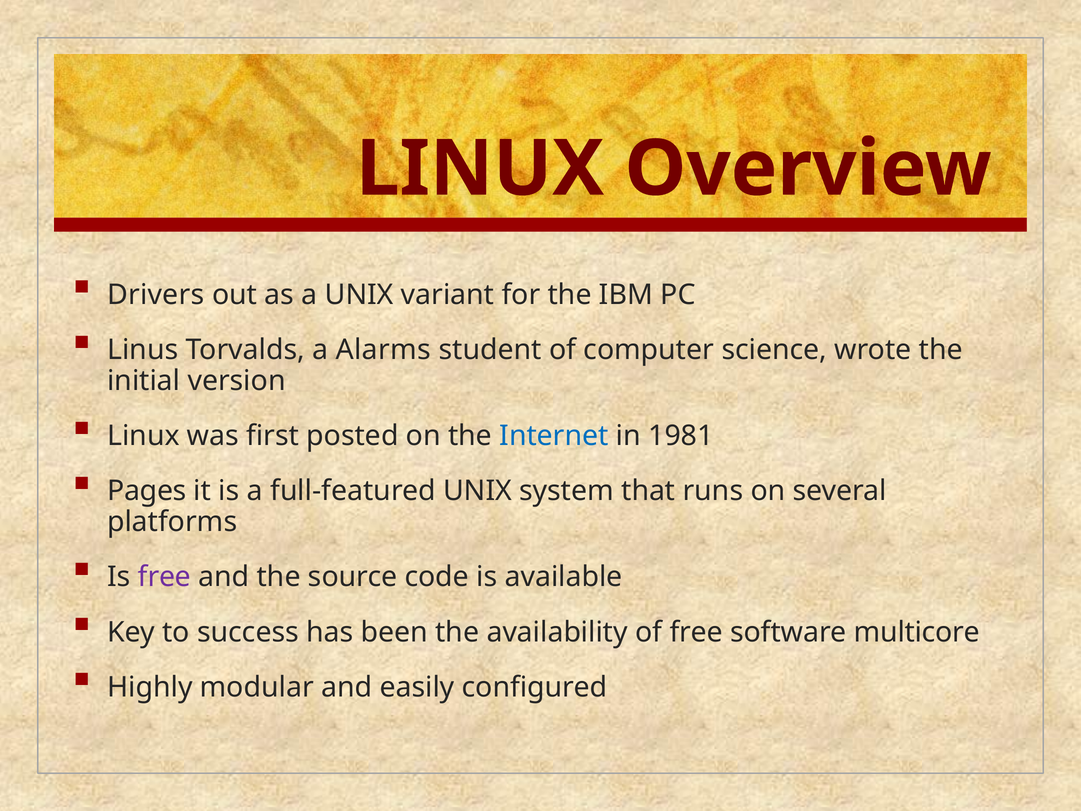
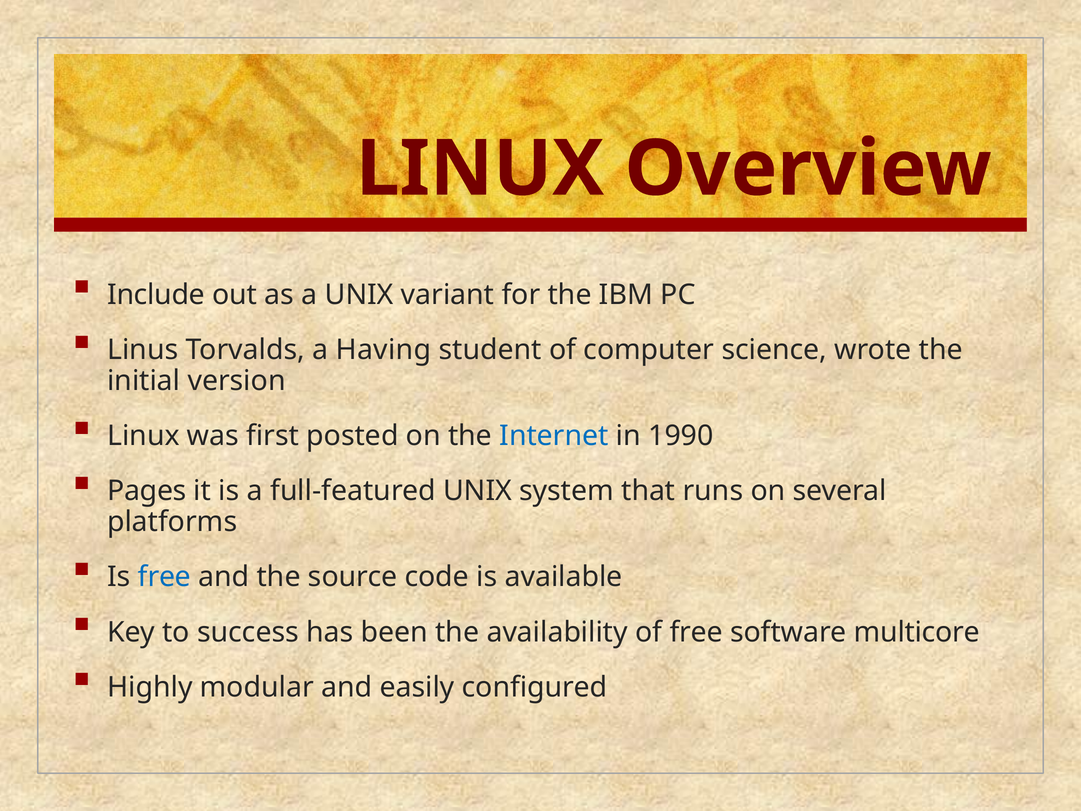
Drivers: Drivers -> Include
Alarms: Alarms -> Having
1981: 1981 -> 1990
free at (164, 577) colour: purple -> blue
